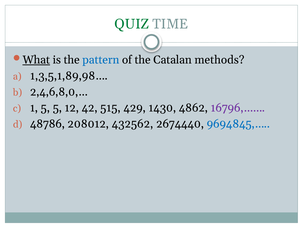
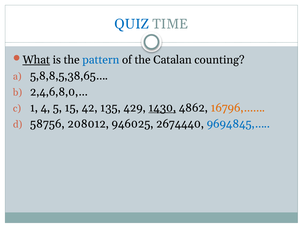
QUIZ colour: green -> blue
methods: methods -> counting
1,3,5,1,89,98…: 1,3,5,1,89,98… -> 5,8,8,5,38,65…
1 5: 5 -> 4
12: 12 -> 15
515: 515 -> 135
1430 underline: none -> present
16796,…… colour: purple -> orange
48786: 48786 -> 58756
432562: 432562 -> 946025
